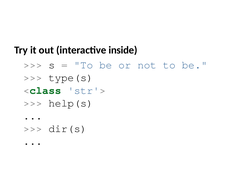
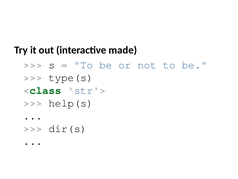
inside: inside -> made
